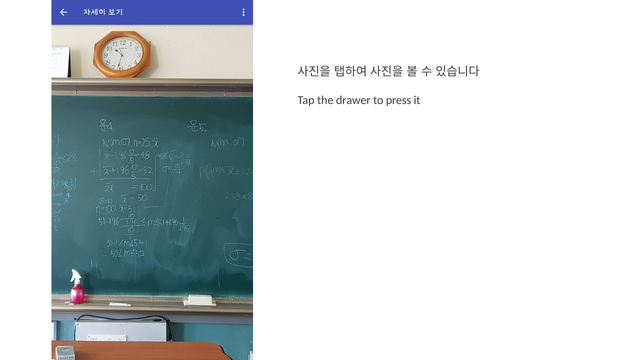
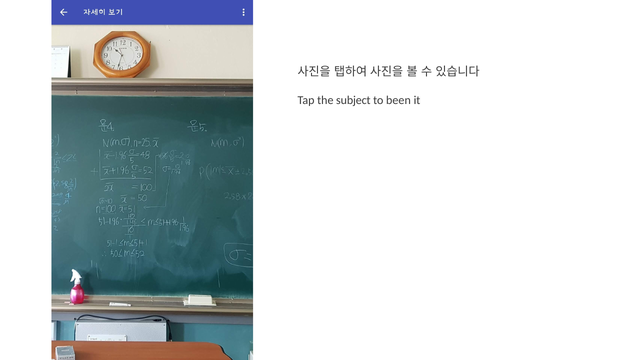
drawer: drawer -> subject
press: press -> been
